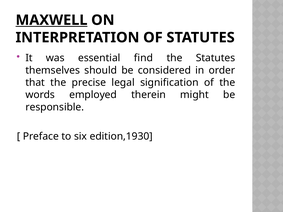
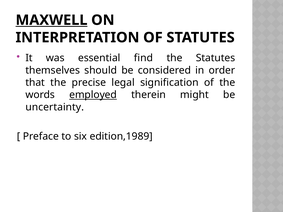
employed underline: none -> present
responsible: responsible -> uncertainty
edition,1930: edition,1930 -> edition,1989
